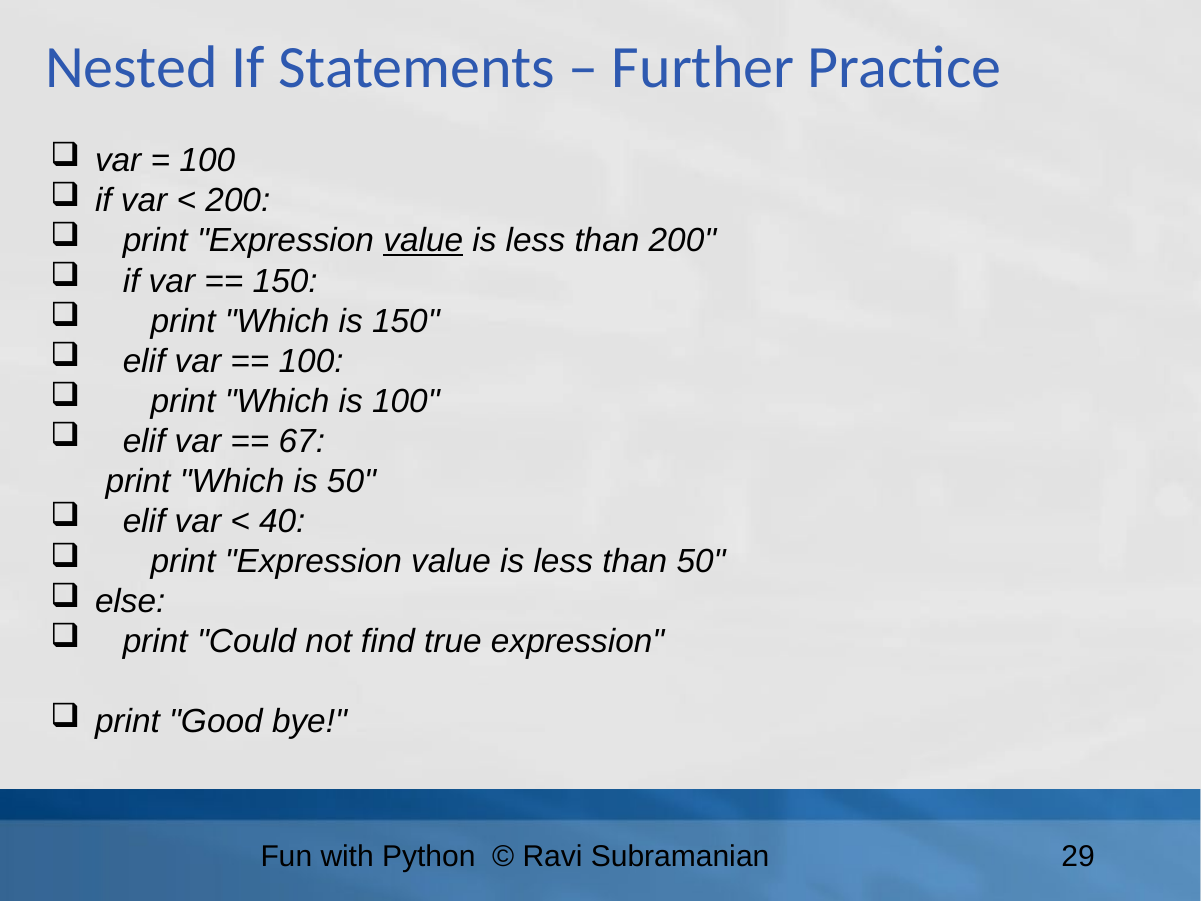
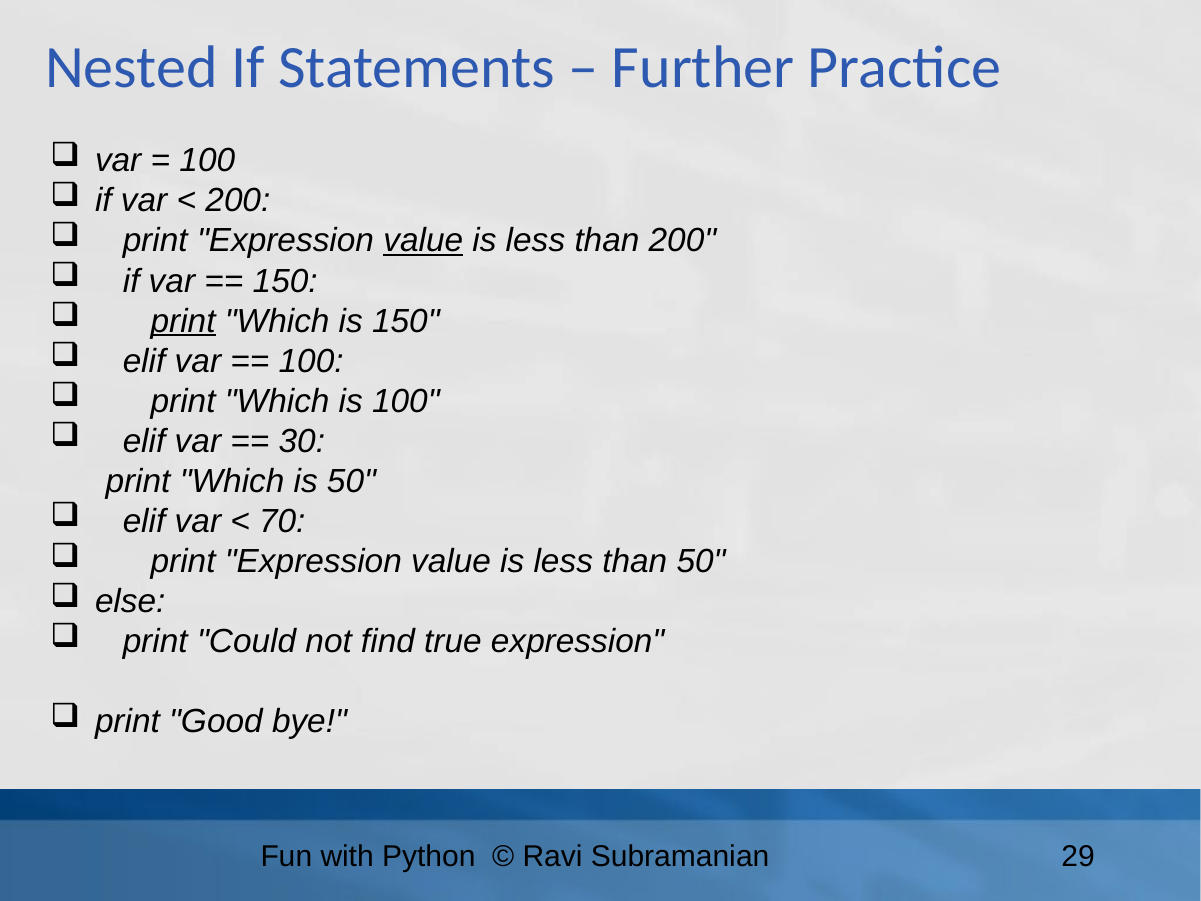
print at (183, 321) underline: none -> present
67: 67 -> 30
40: 40 -> 70
